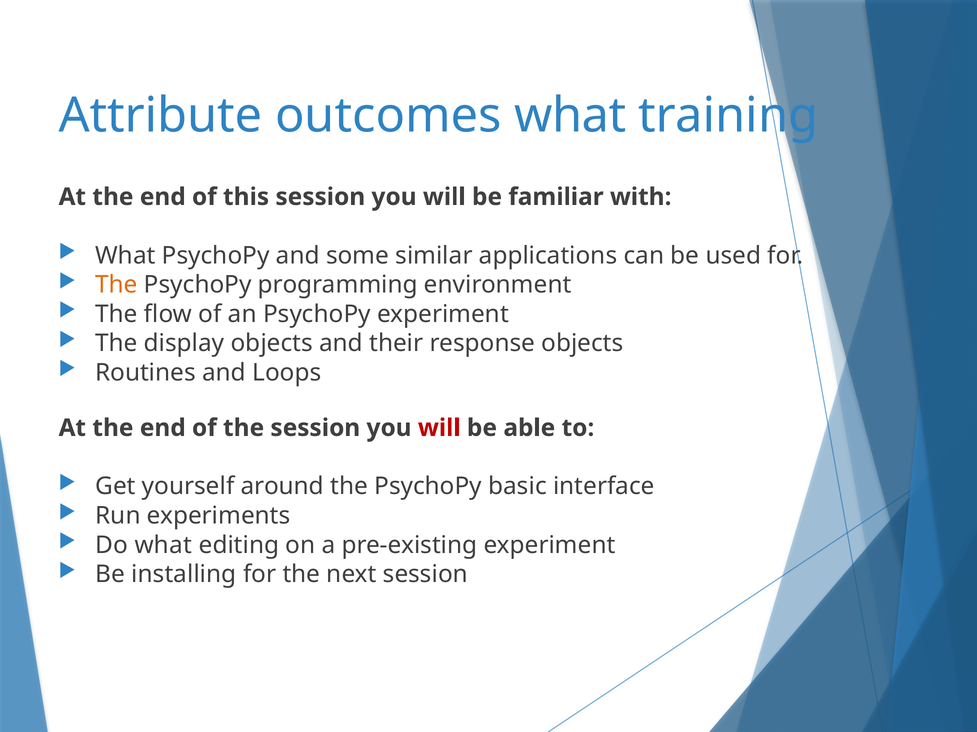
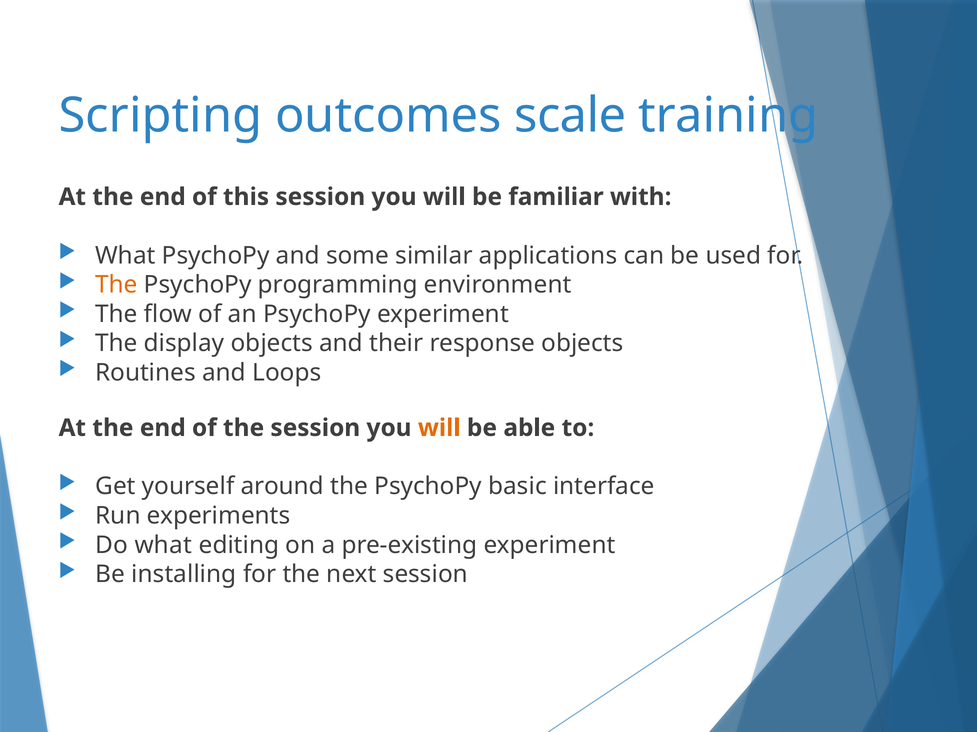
Attribute: Attribute -> Scripting
outcomes what: what -> scale
will at (439, 428) colour: red -> orange
